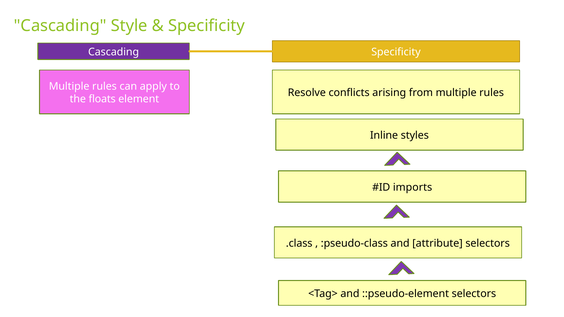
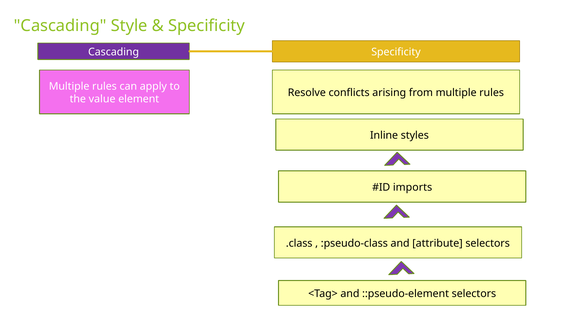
floats: floats -> value
